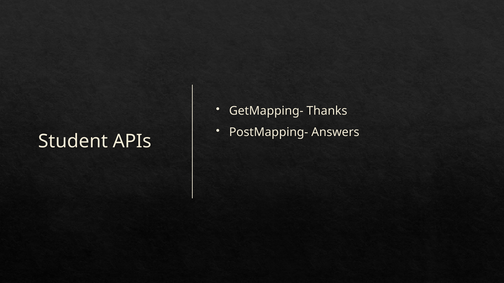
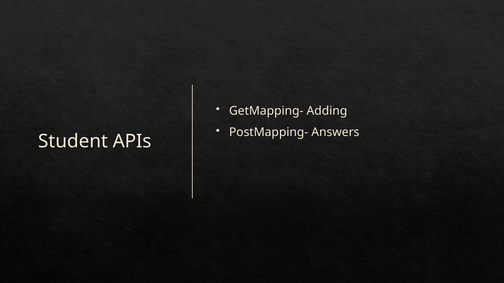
Thanks: Thanks -> Adding
